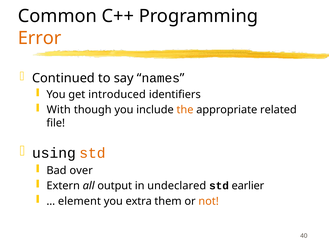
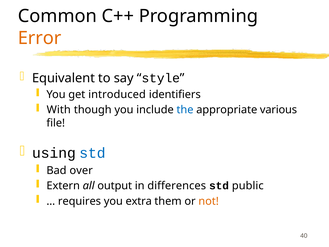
Continued: Continued -> Equivalent
names: names -> style
the colour: orange -> blue
related: related -> various
std at (92, 153) colour: orange -> blue
undeclared: undeclared -> differences
earlier: earlier -> public
element: element -> requires
